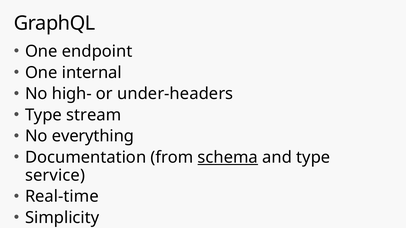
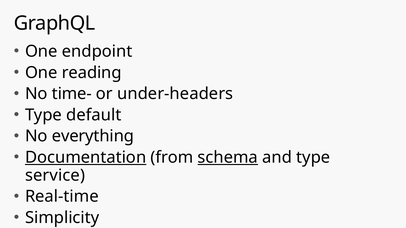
internal: internal -> reading
high-: high- -> time-
stream: stream -> default
Documentation underline: none -> present
